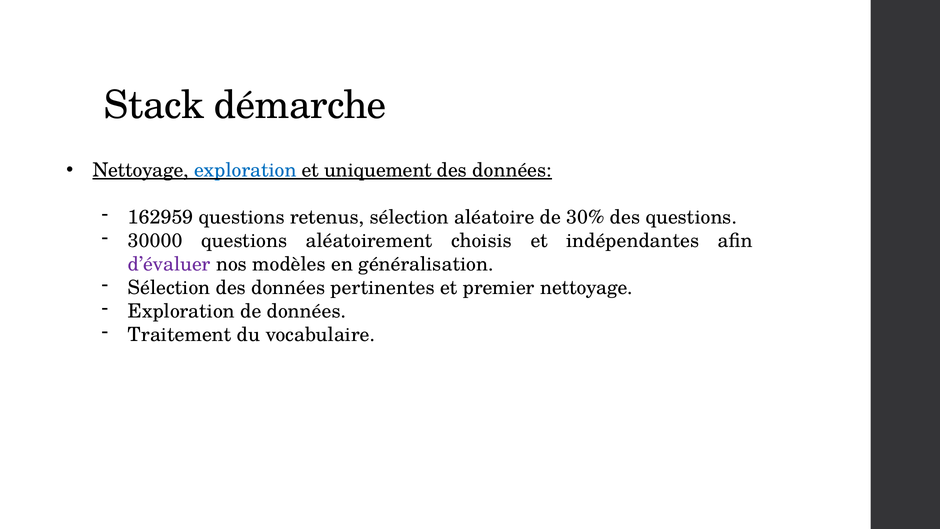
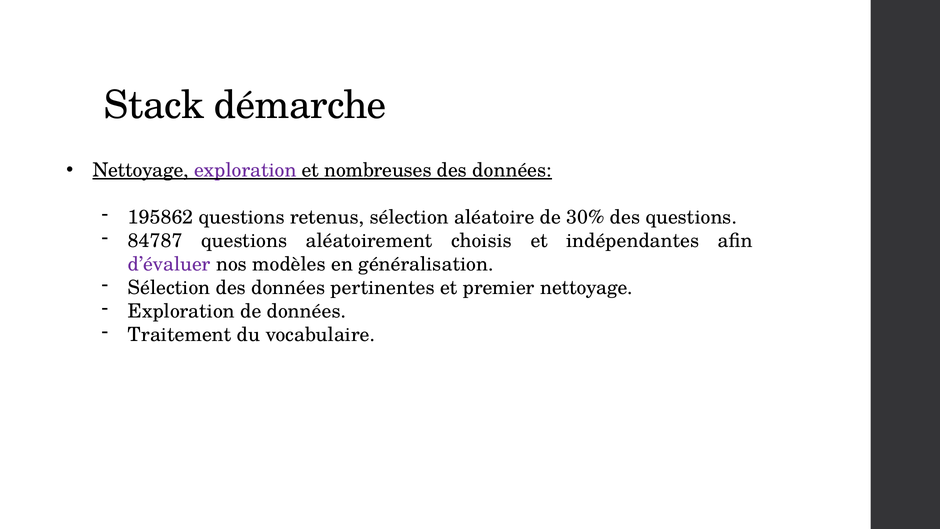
exploration at (245, 170) colour: blue -> purple
uniquement: uniquement -> nombreuses
162959: 162959 -> 195862
30000: 30000 -> 84787
